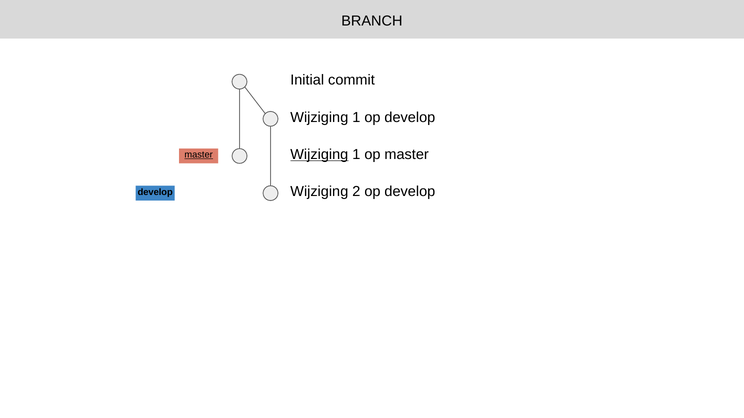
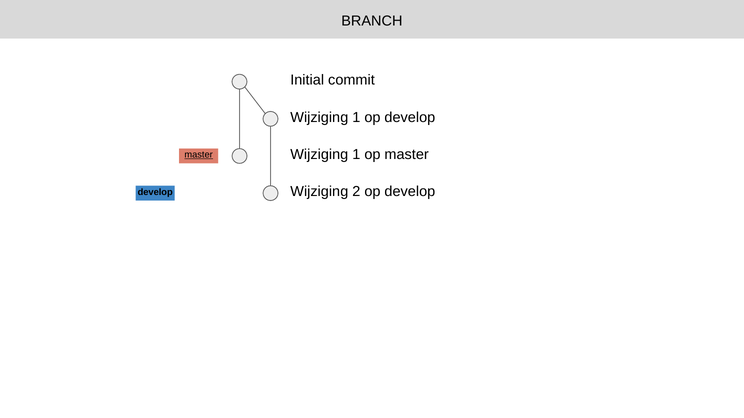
Wijziging at (319, 155) underline: present -> none
